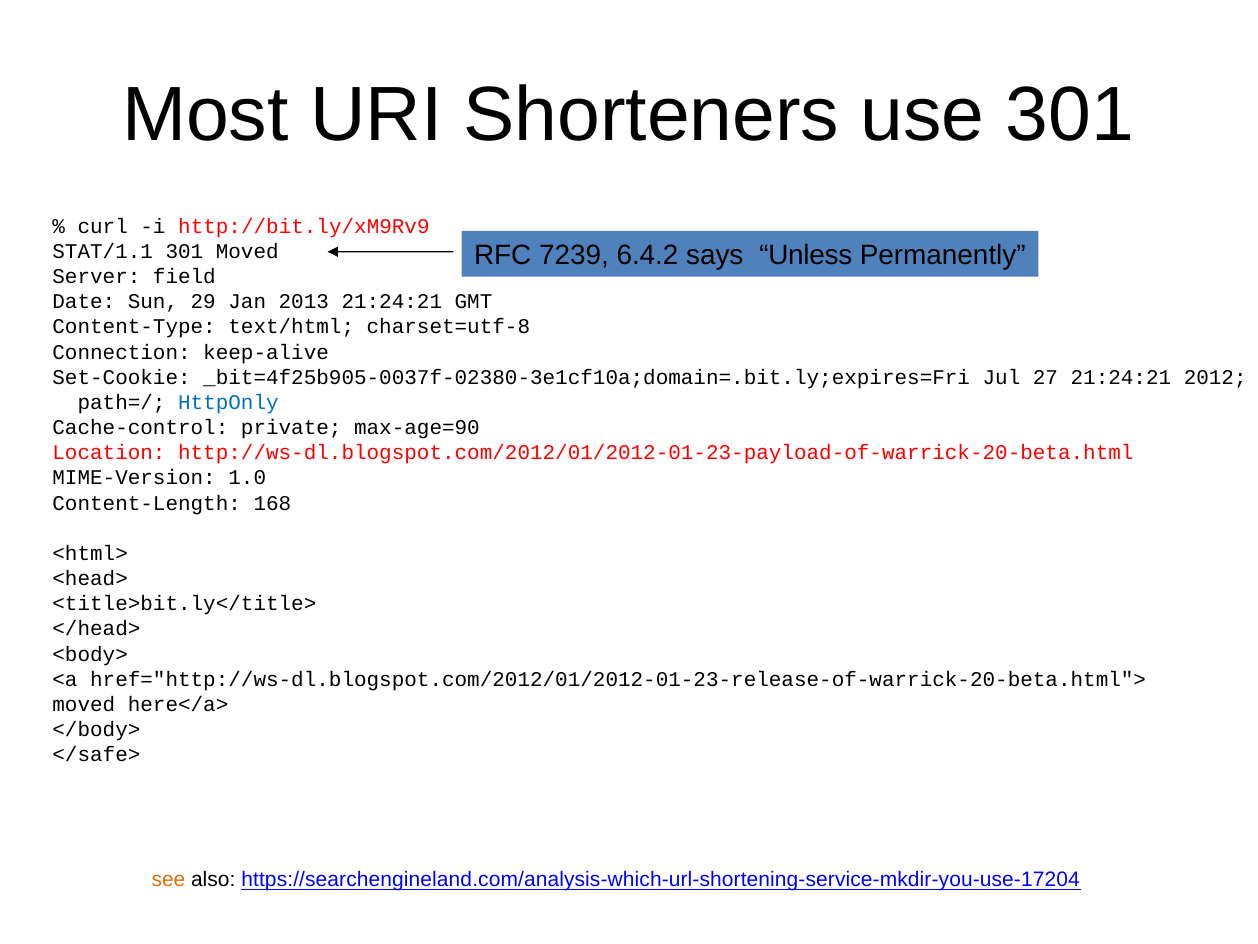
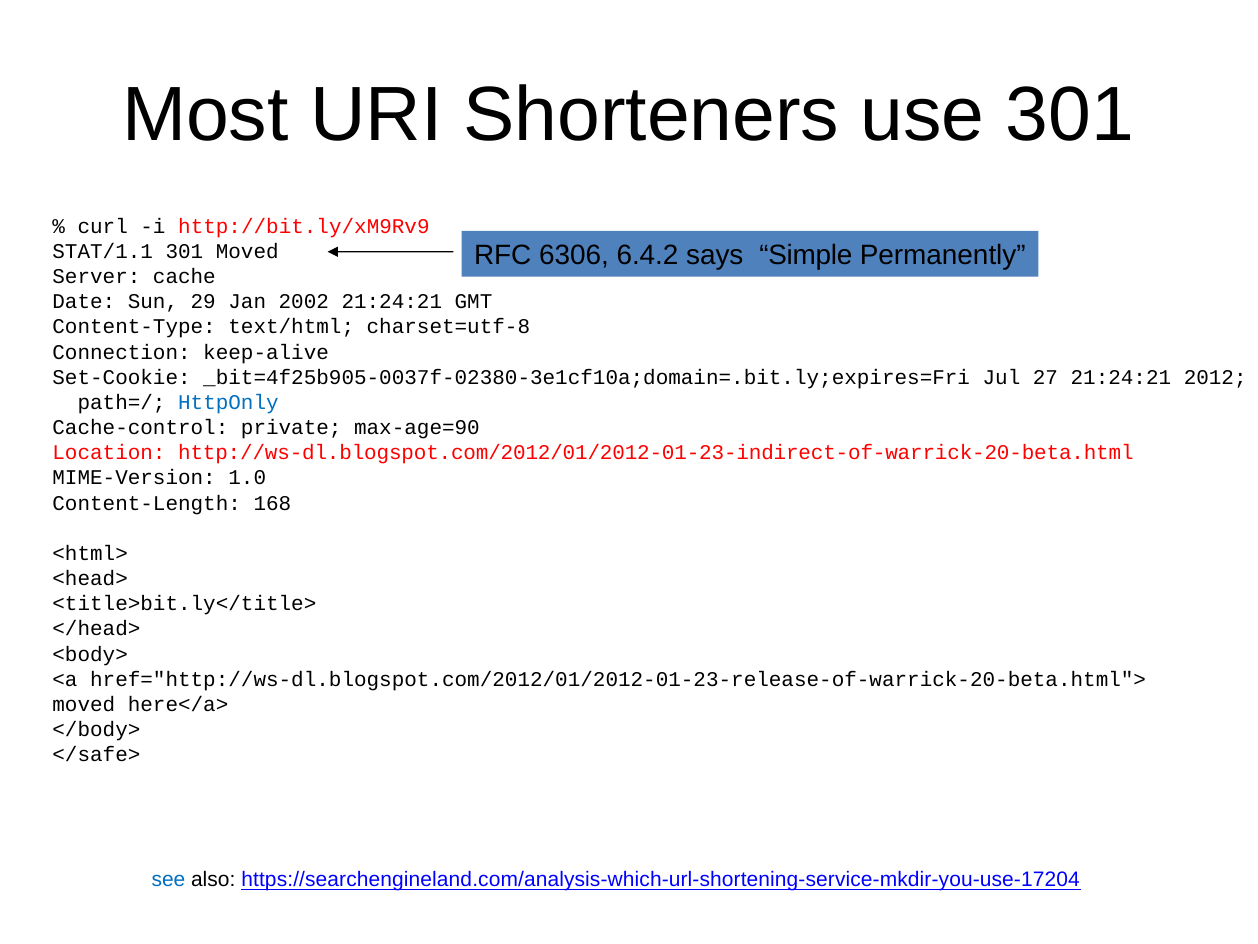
7239: 7239 -> 6306
Unless: Unless -> Simple
field: field -> cache
2013: 2013 -> 2002
http://ws-dl.blogspot.com/2012/01/2012-01-23-payload-of-warrick-20-beta.html: http://ws-dl.blogspot.com/2012/01/2012-01-23-payload-of-warrick-20-beta.html -> http://ws-dl.blogspot.com/2012/01/2012-01-23-indirect-of-warrick-20-beta.html
see colour: orange -> blue
